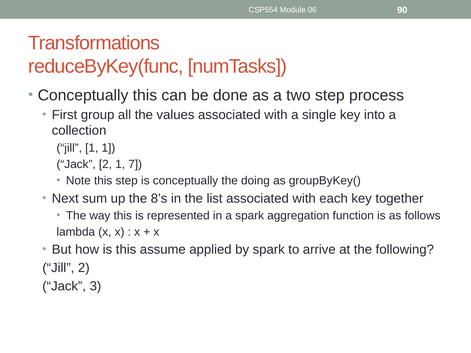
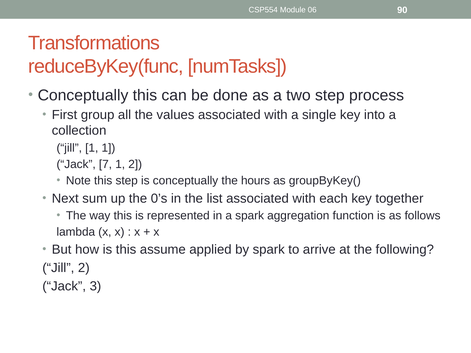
Jack 2: 2 -> 7
1 7: 7 -> 2
doing: doing -> hours
8’s: 8’s -> 0’s
